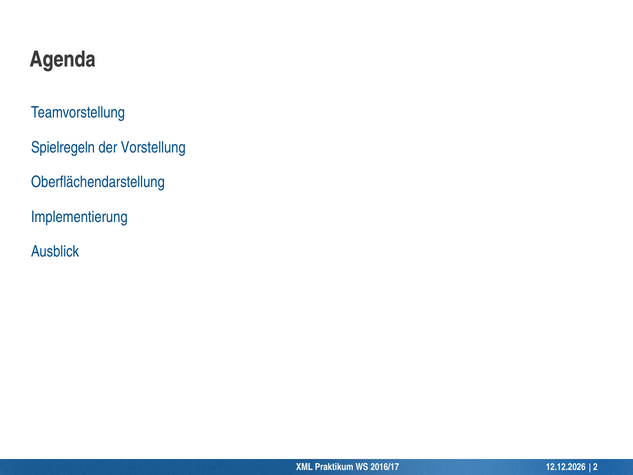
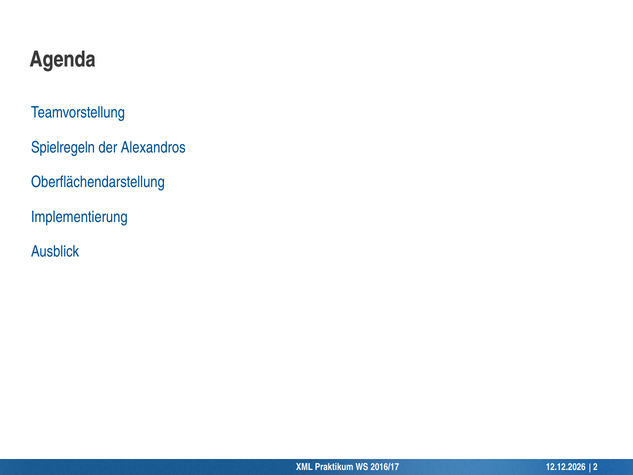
Vorstellung: Vorstellung -> Alexandros
